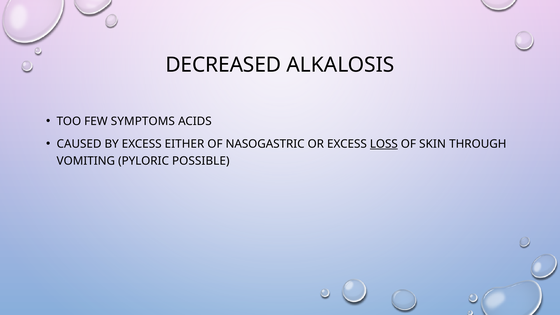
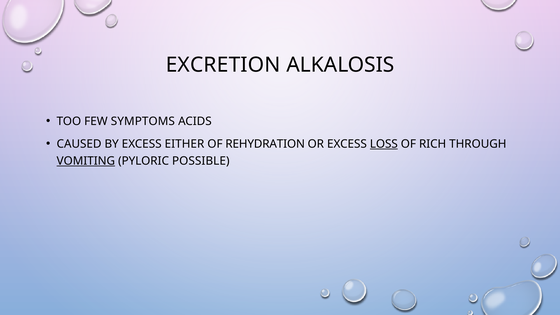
DECREASED: DECREASED -> EXCRETION
NASOGASTRIC: NASOGASTRIC -> REHYDRATION
SKIN: SKIN -> RICH
VOMITING underline: none -> present
